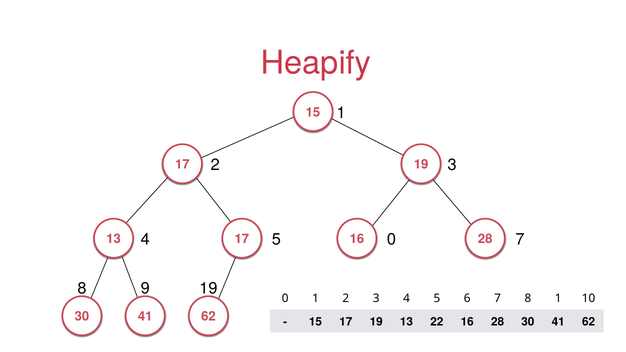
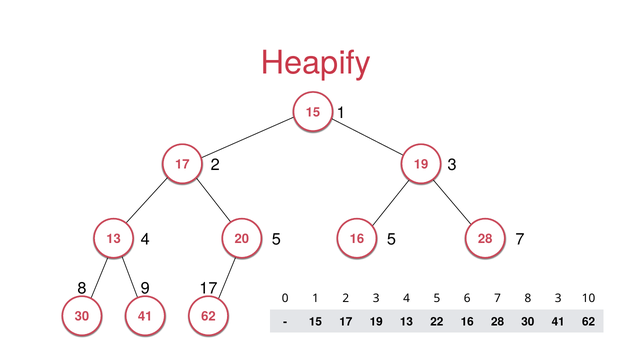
5 0: 0 -> 5
13 17: 17 -> 20
9 19: 19 -> 17
8 1: 1 -> 3
